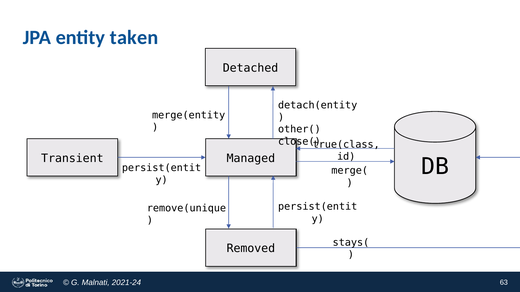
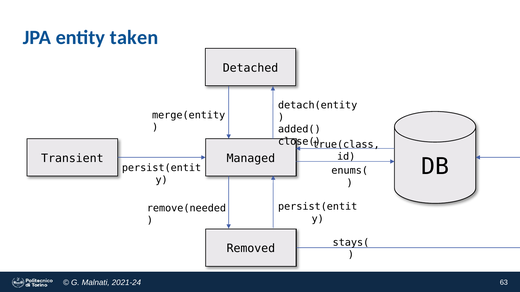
other(: other( -> added(
merge(: merge( -> enums(
remove(unique: remove(unique -> remove(needed
